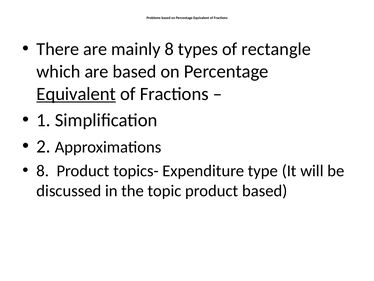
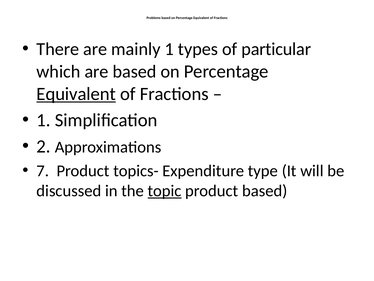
mainly 8: 8 -> 1
rectangle: rectangle -> particular
8 at (43, 170): 8 -> 7
topic underline: none -> present
